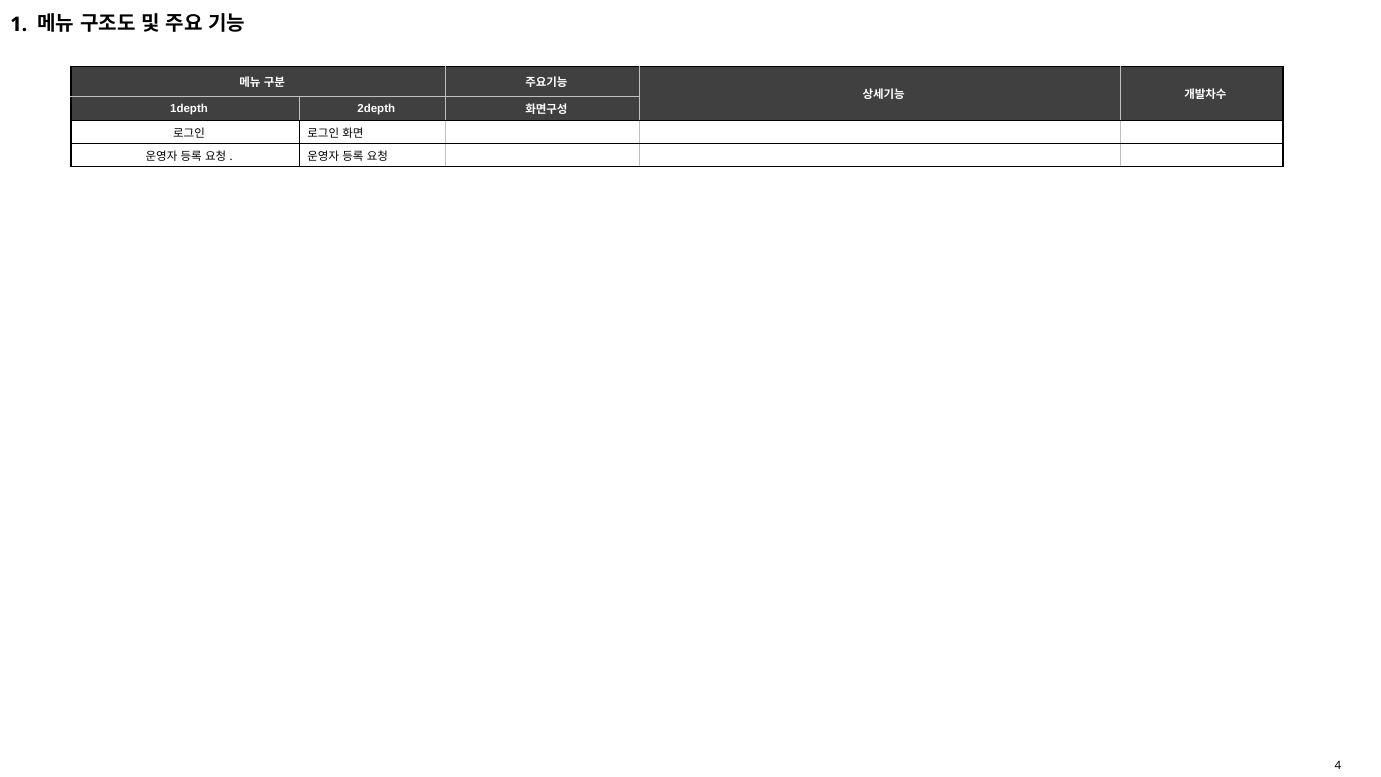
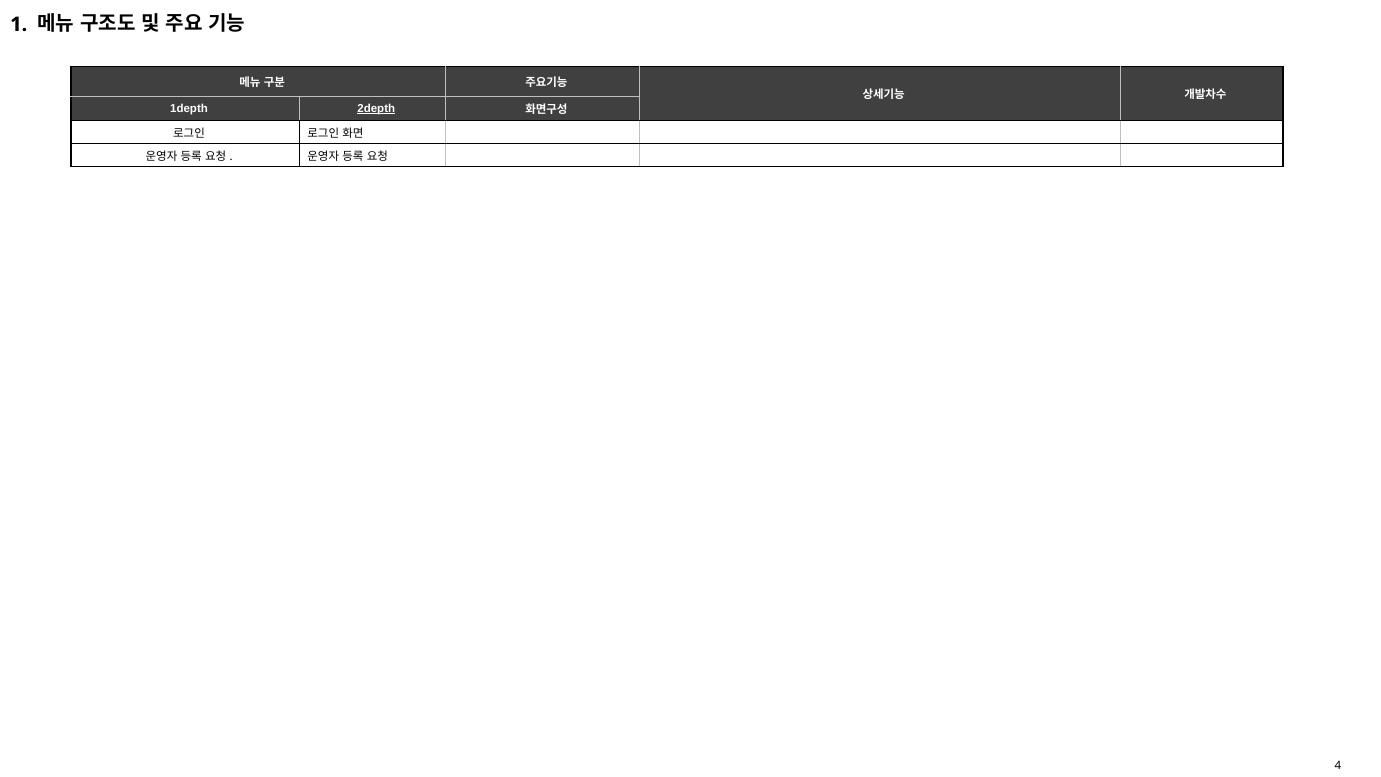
2depth underline: none -> present
